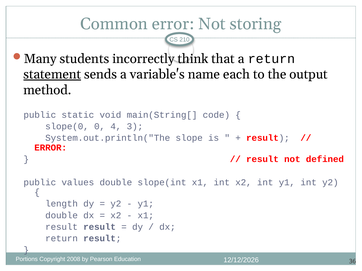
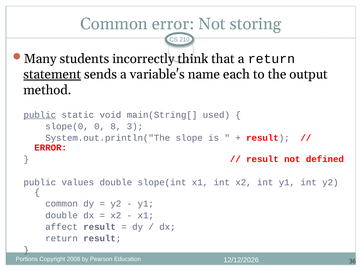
public at (40, 115) underline: none -> present
code: code -> used
4: 4 -> 8
length at (62, 204): length -> common
result at (62, 227): result -> affect
